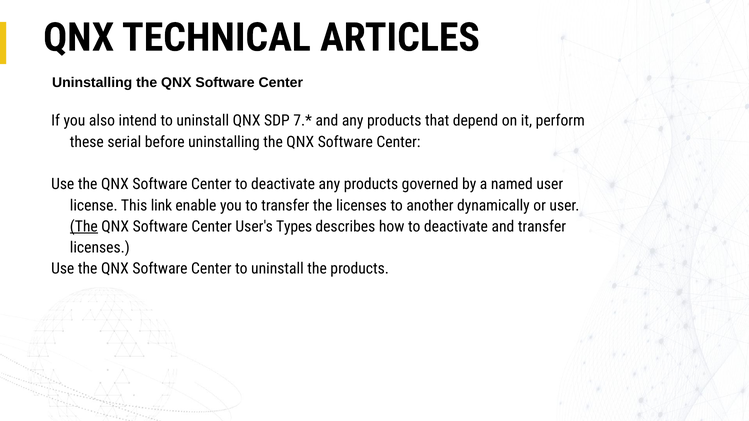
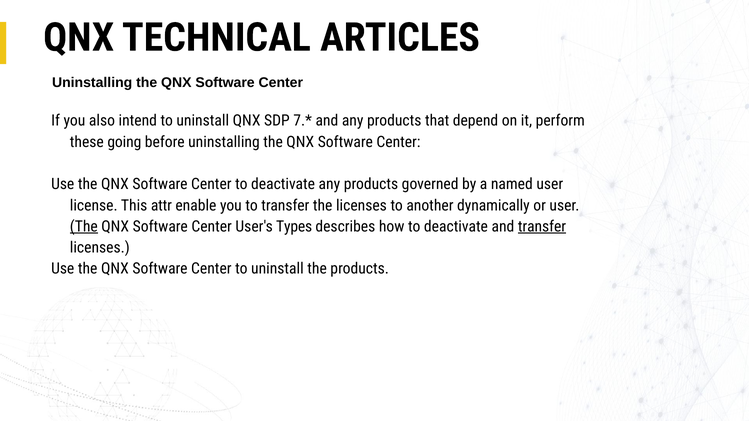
serial: serial -> going
link: link -> attr
transfer at (542, 227) underline: none -> present
